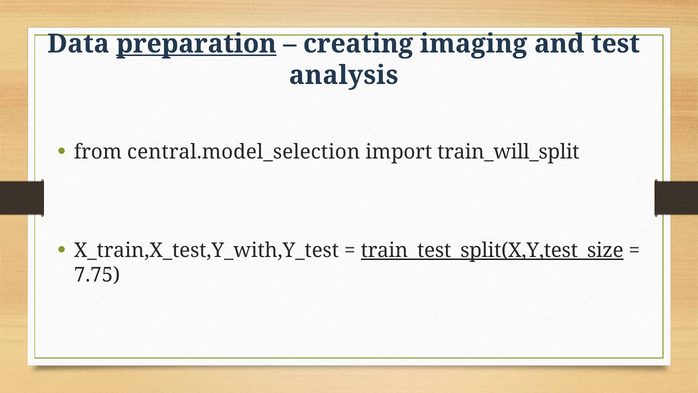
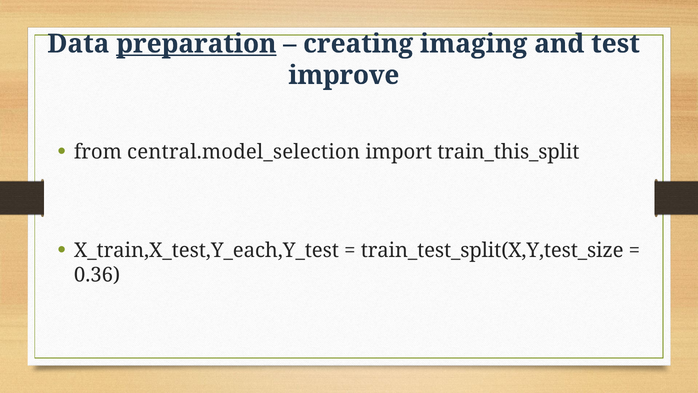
analysis: analysis -> improve
train_will_split: train_will_split -> train_this_split
X_train,X_test,Y_with,Y_test: X_train,X_test,Y_with,Y_test -> X_train,X_test,Y_each,Y_test
train_test_split(X,Y,test_size underline: present -> none
7.75: 7.75 -> 0.36
